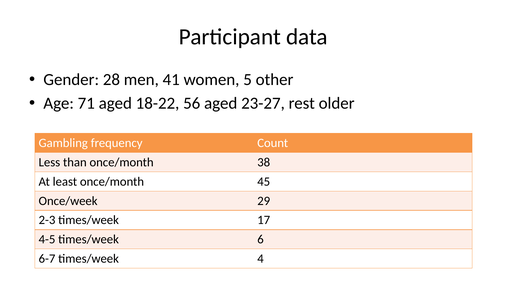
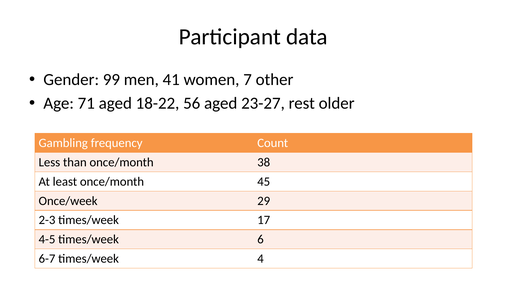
28: 28 -> 99
5: 5 -> 7
